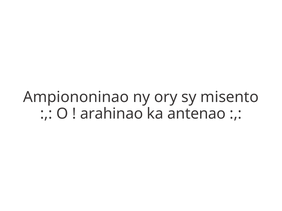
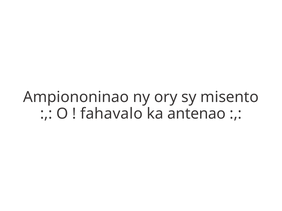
arahinao: arahinao -> fahavalo
